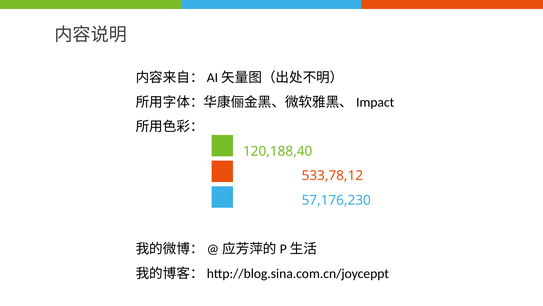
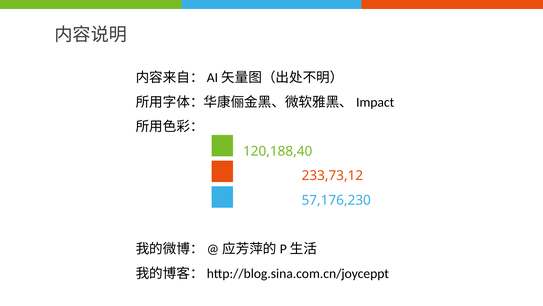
533,78,12: 533,78,12 -> 233,73,12
